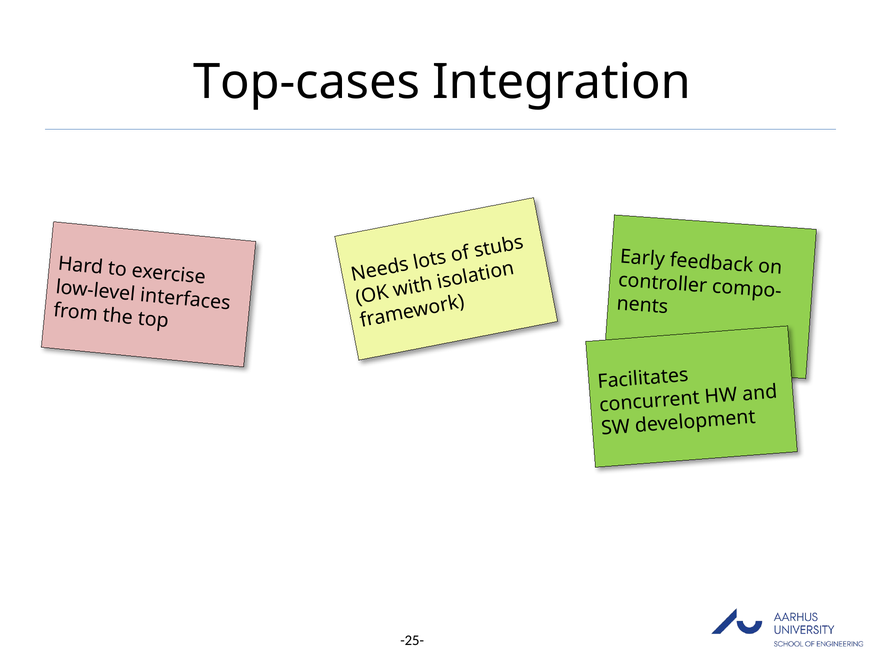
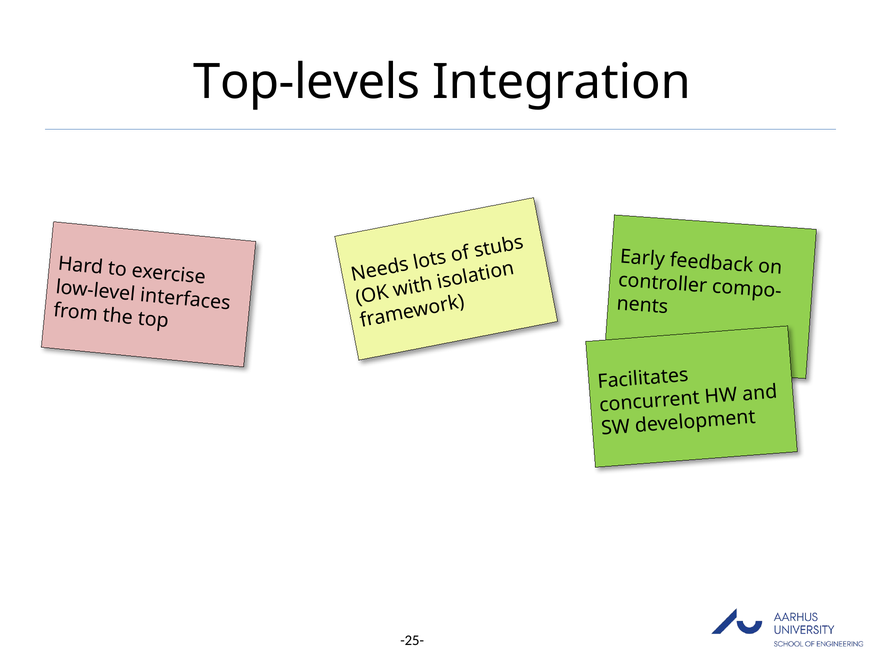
Top-cases: Top-cases -> Top-levels
